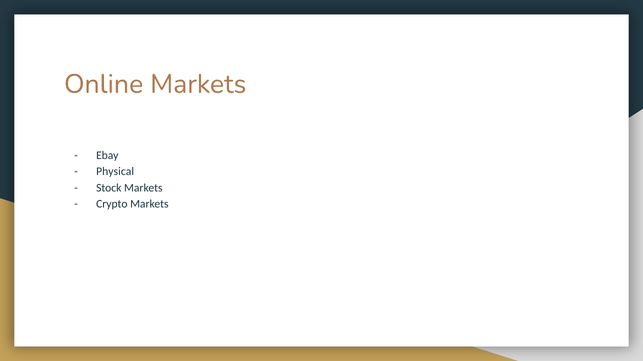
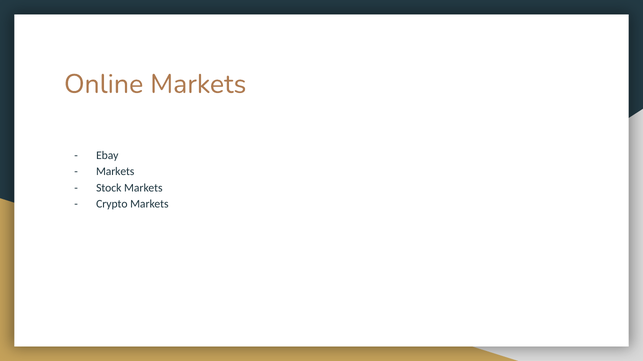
Physical at (115, 172): Physical -> Markets
